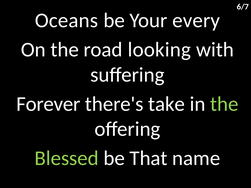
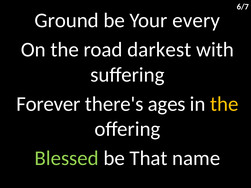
Oceans: Oceans -> Ground
looking: looking -> darkest
take: take -> ages
the at (224, 104) colour: light green -> yellow
